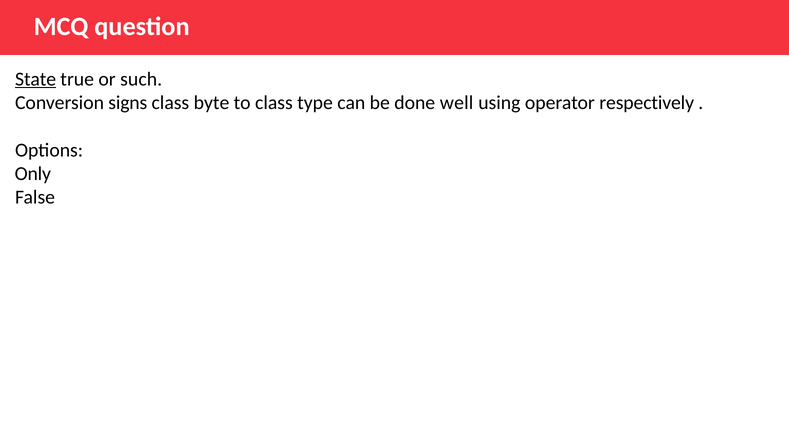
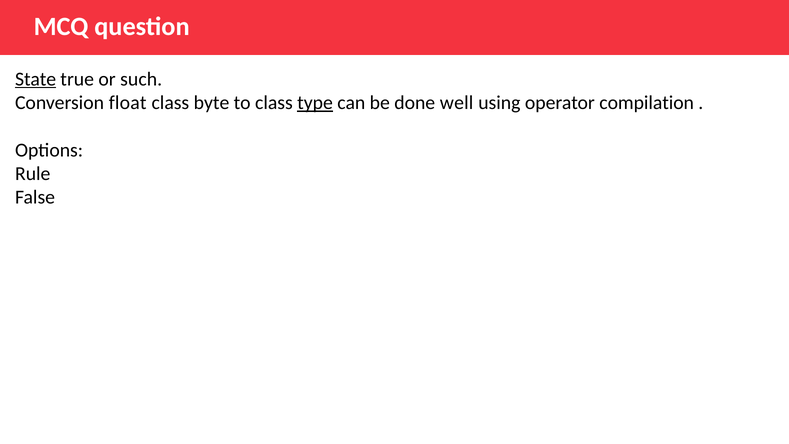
signs: signs -> float
type underline: none -> present
respectively: respectively -> compilation
Only: Only -> Rule
